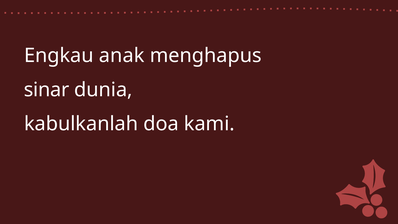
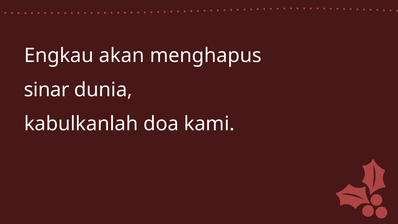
anak: anak -> akan
